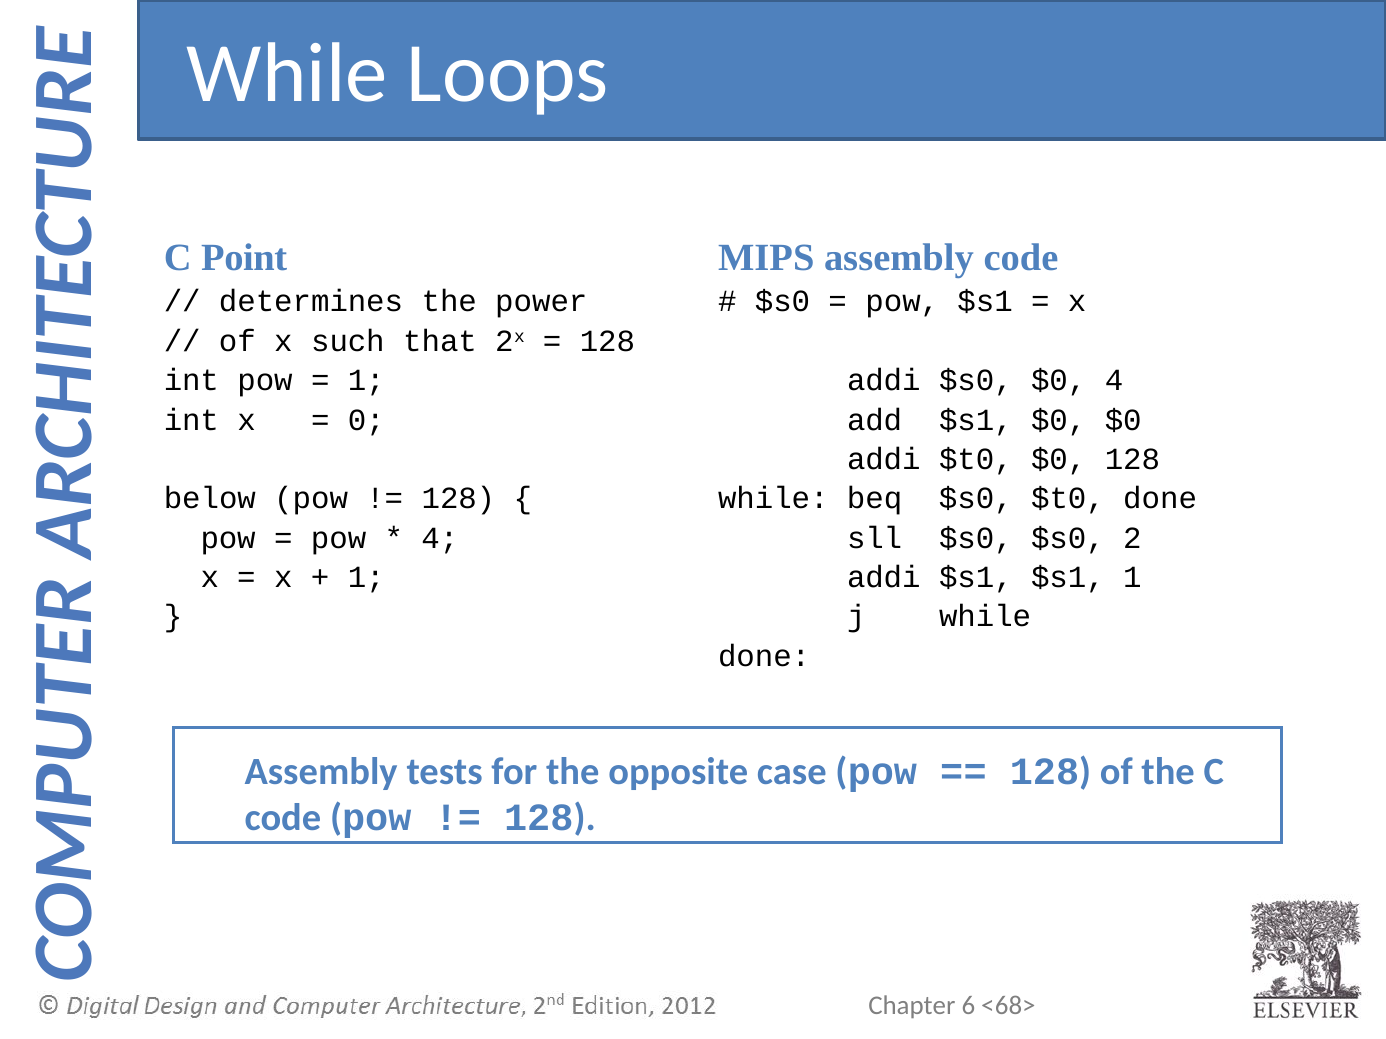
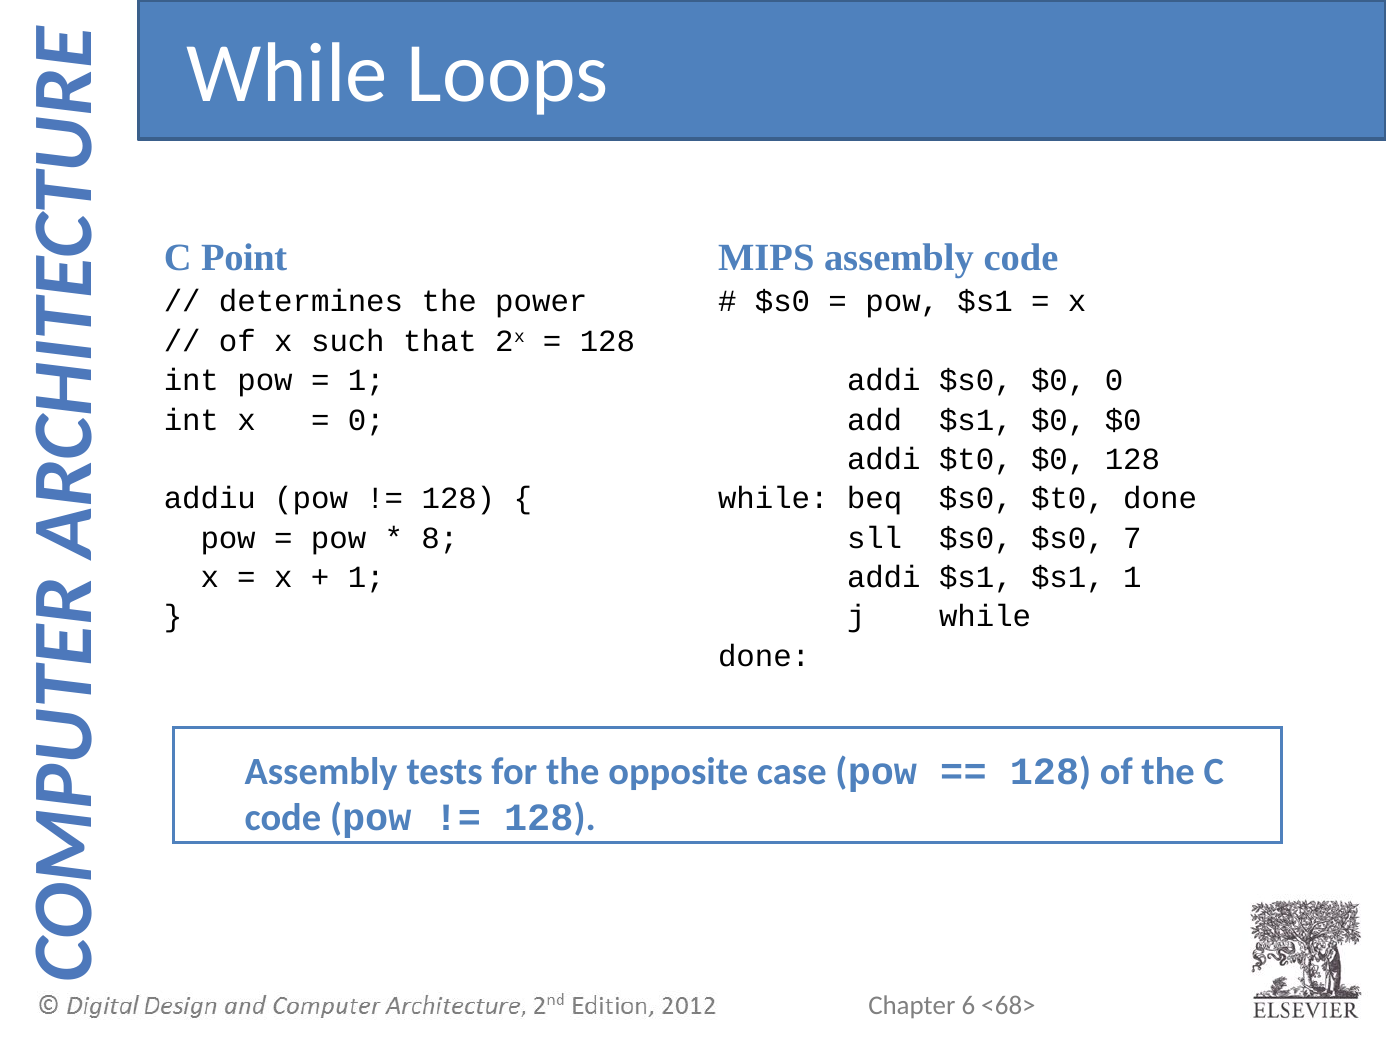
$0 4: 4 -> 0
below: below -> addiu
4 at (440, 538): 4 -> 8
2: 2 -> 7
